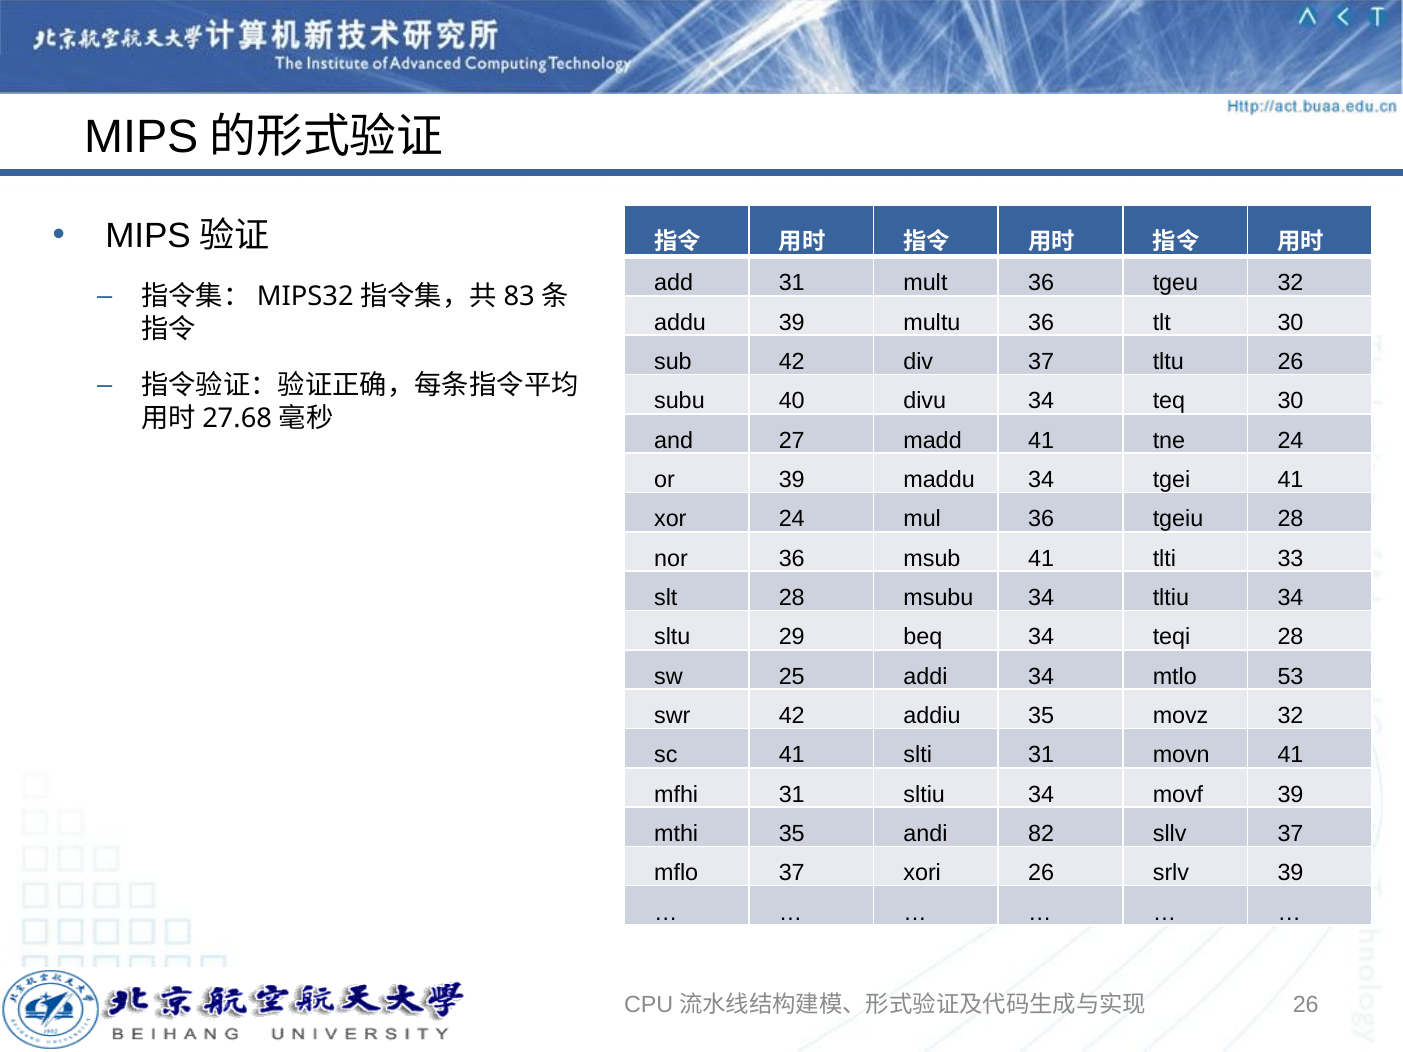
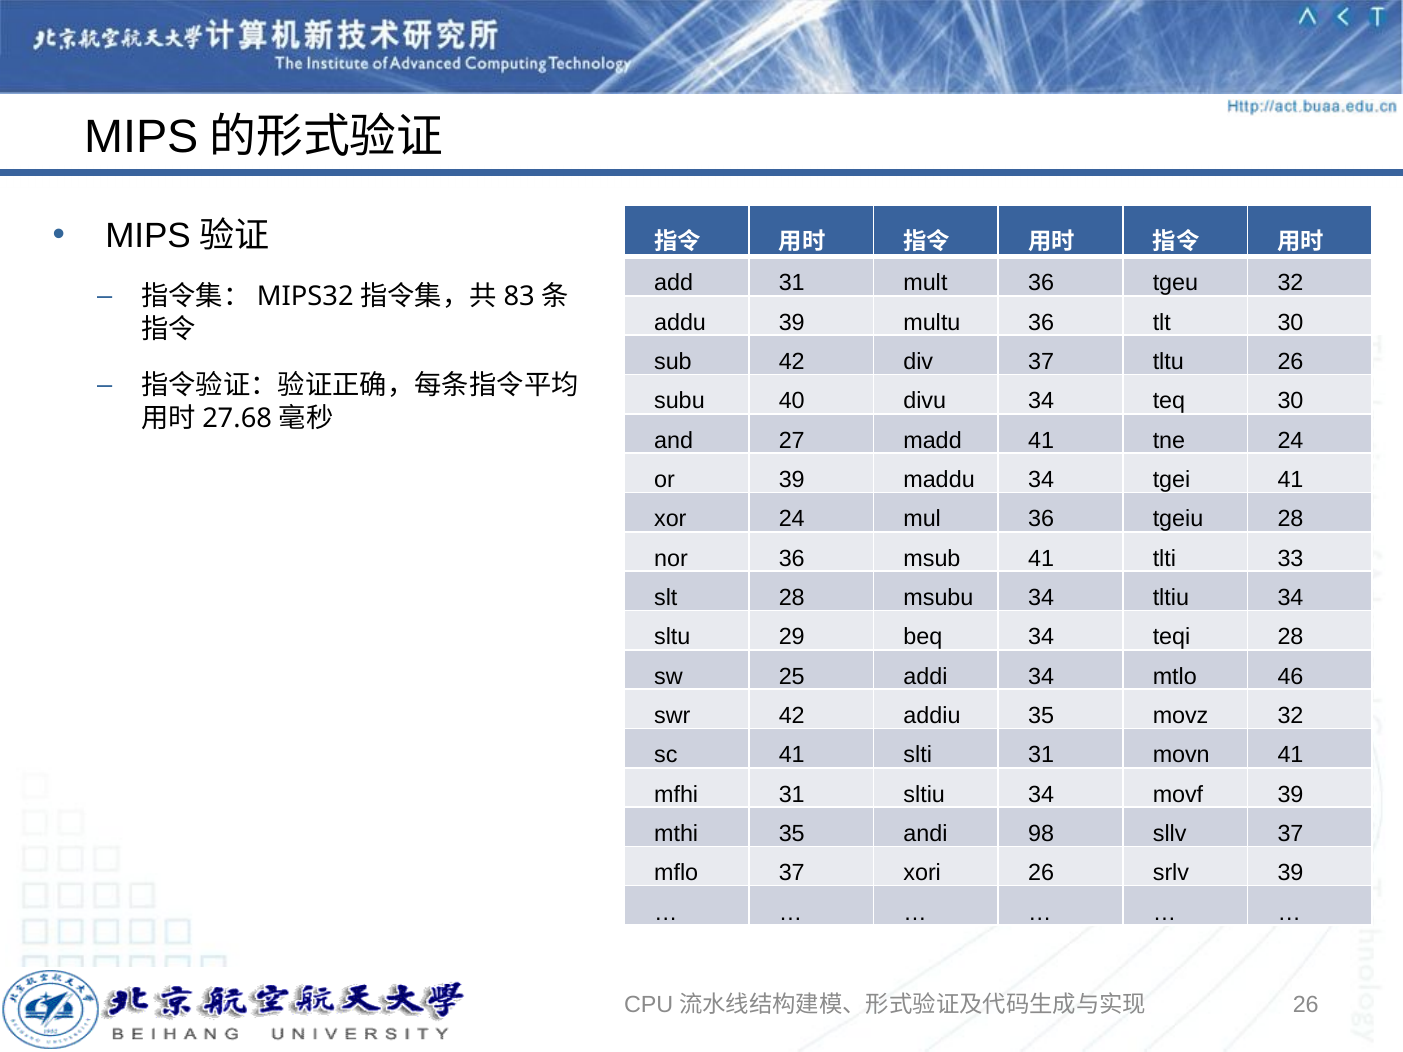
53: 53 -> 46
82: 82 -> 98
